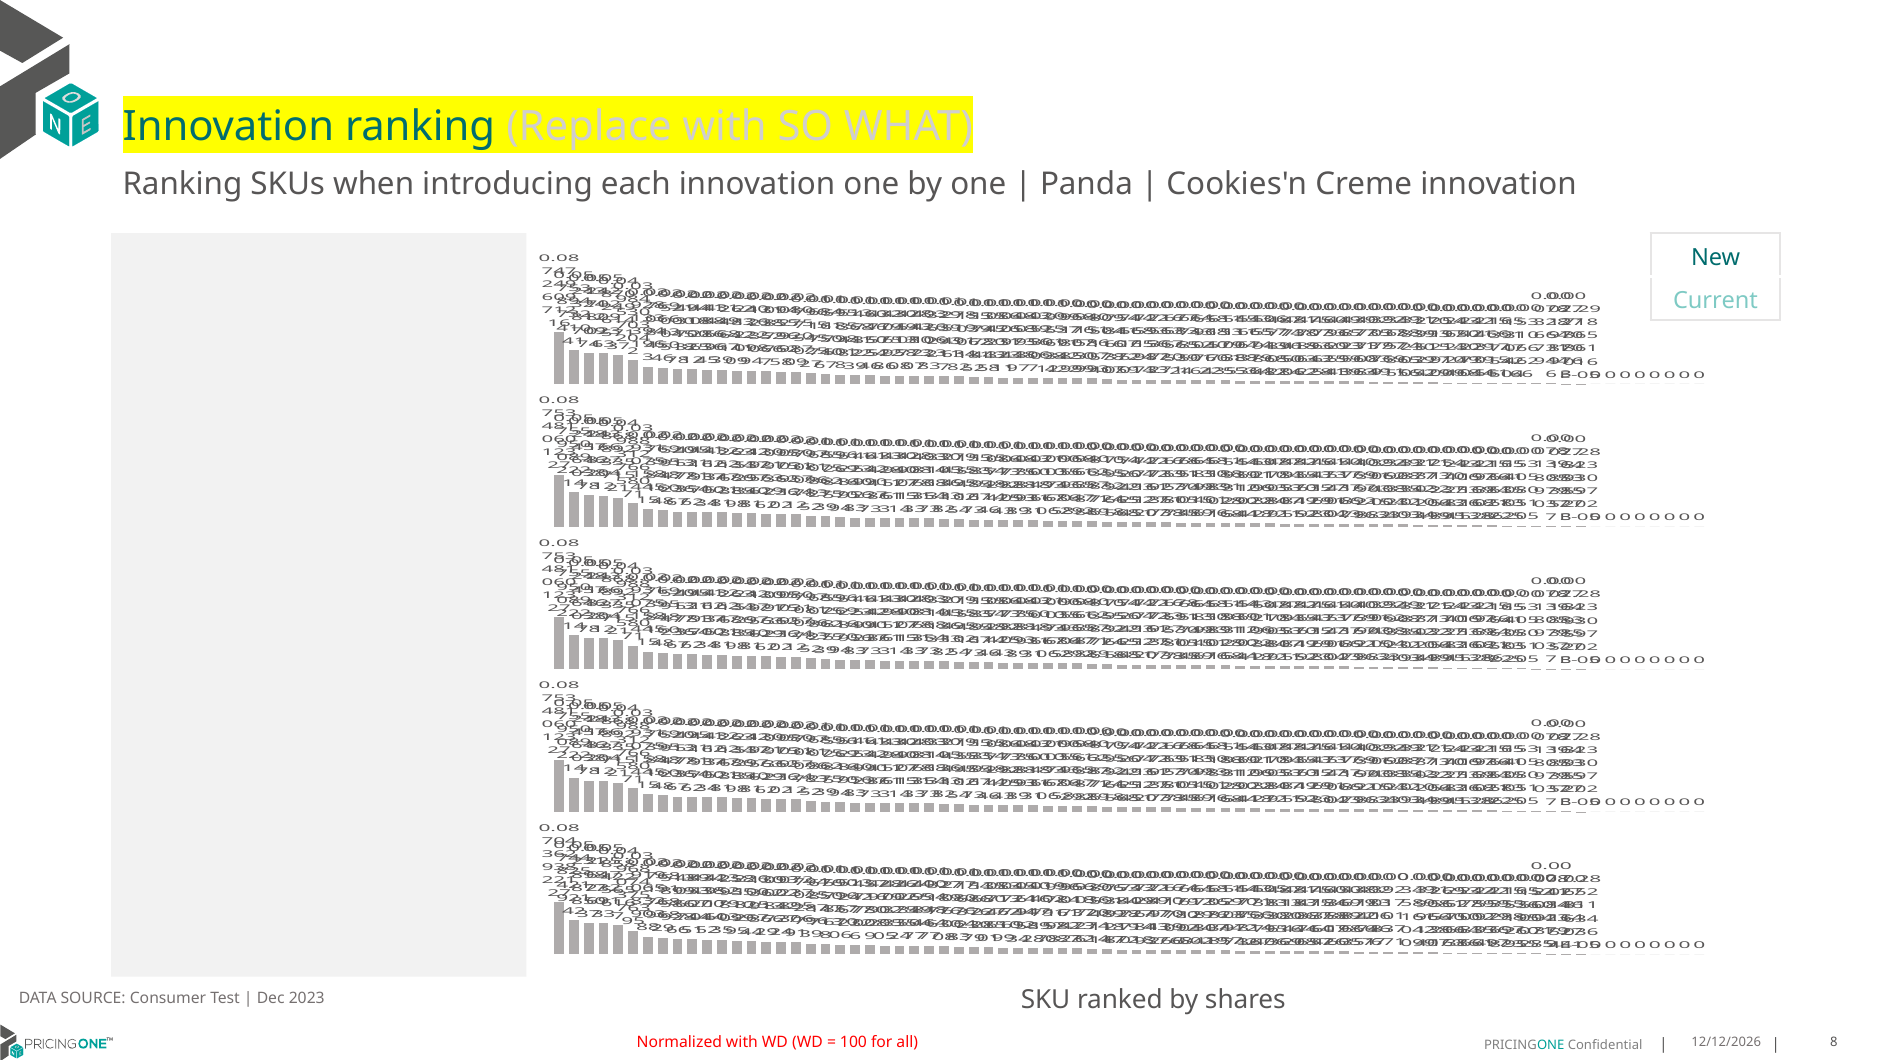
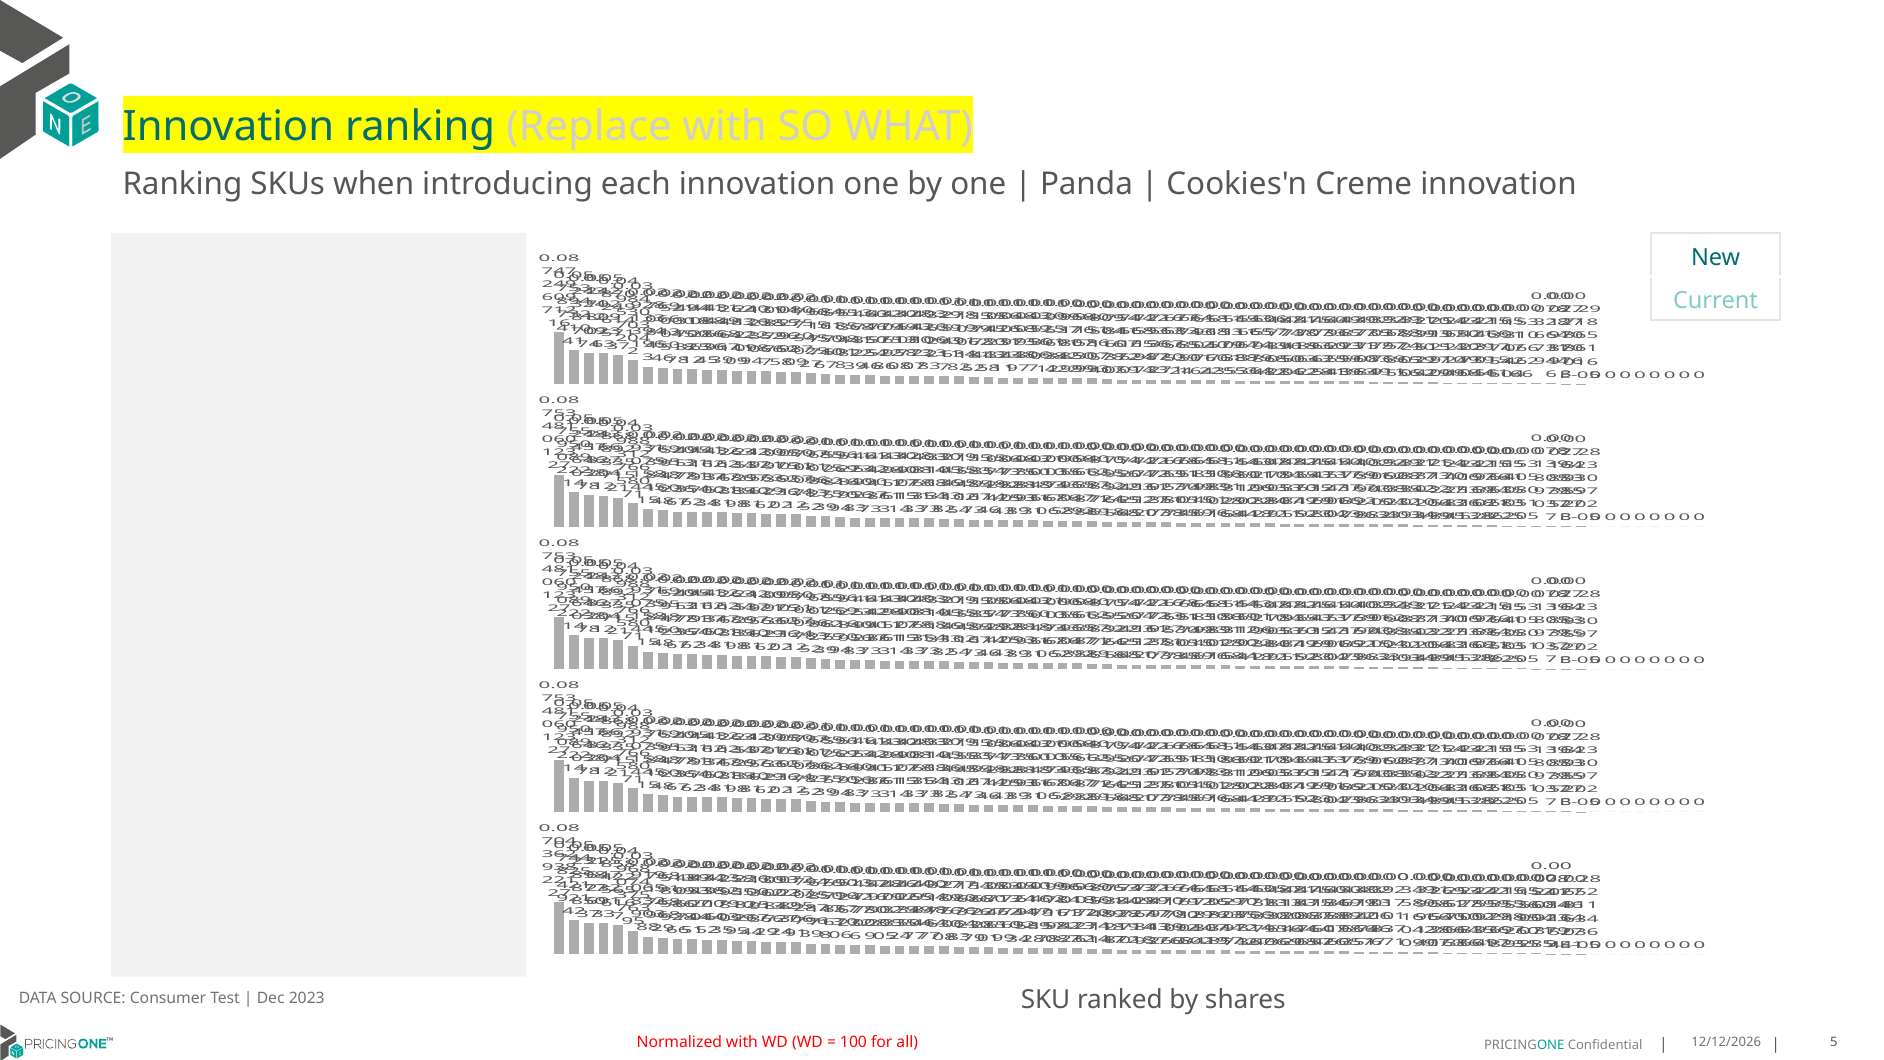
8 at (1834, 1042): 8 -> 5
